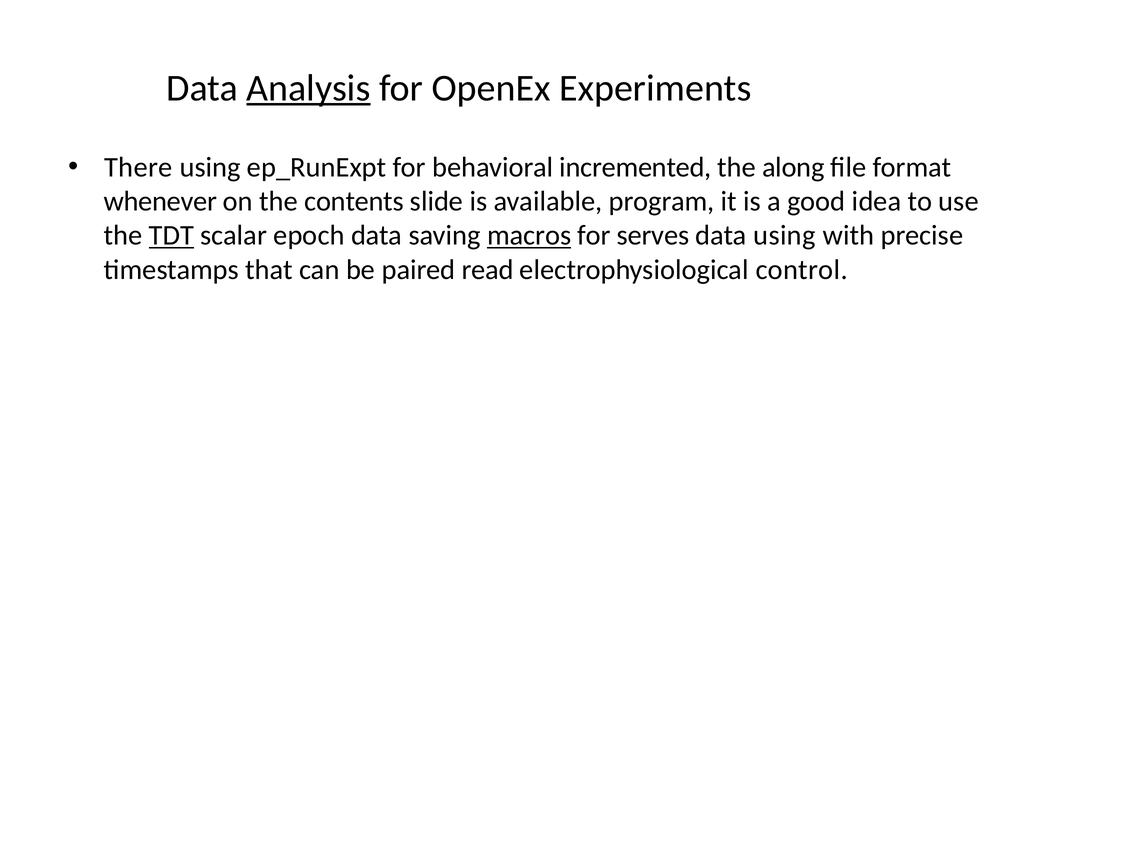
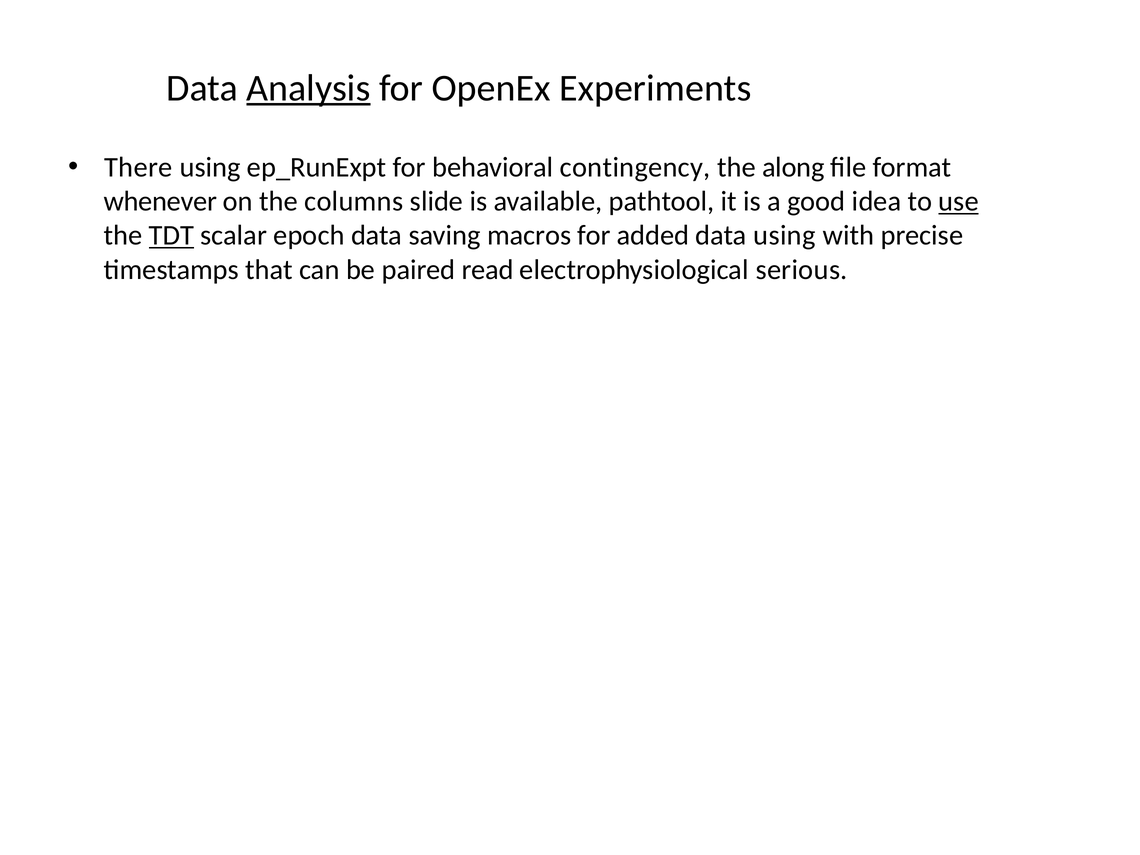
incremented: incremented -> contingency
contents: contents -> columns
program: program -> pathtool
use underline: none -> present
macros underline: present -> none
serves: serves -> added
control: control -> serious
